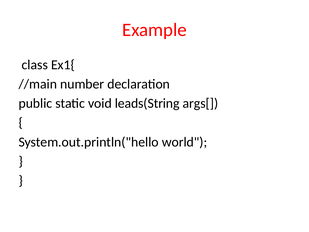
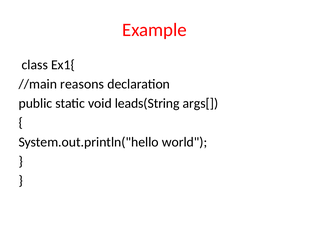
number: number -> reasons
